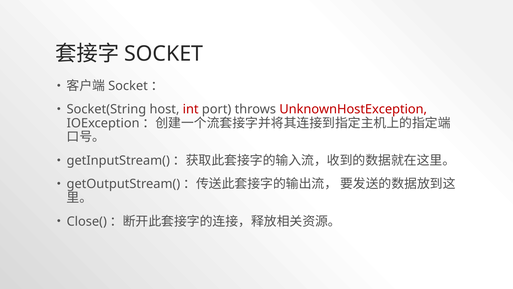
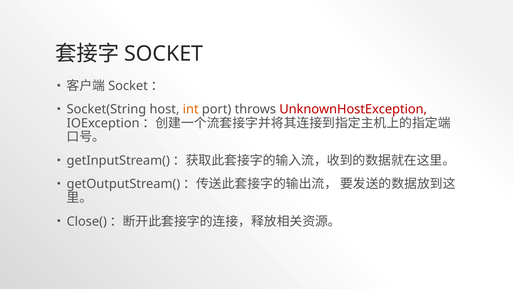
int colour: red -> orange
